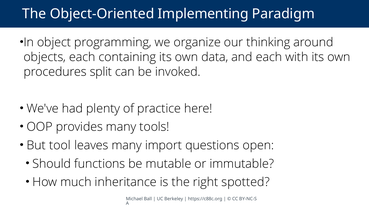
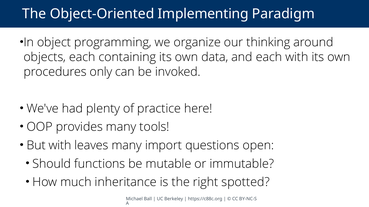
split: split -> only
But tool: tool -> with
